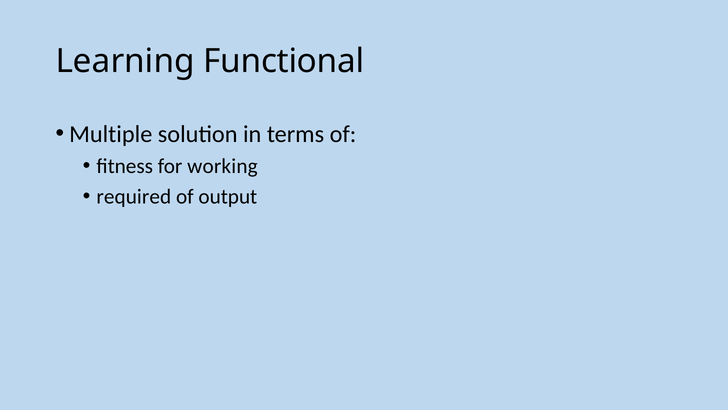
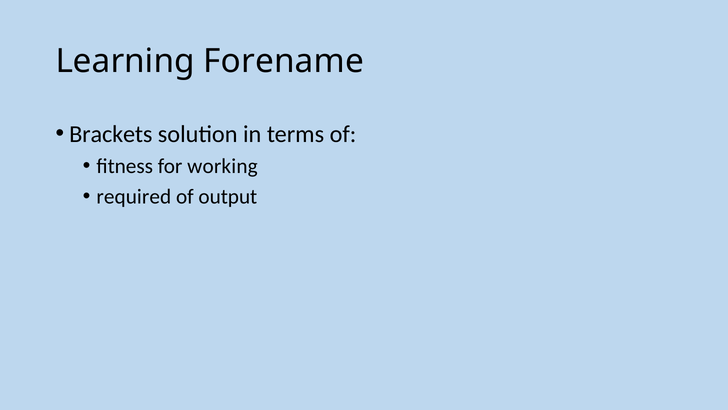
Functional: Functional -> Forename
Multiple: Multiple -> Brackets
